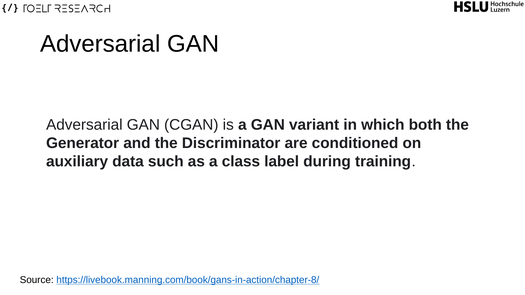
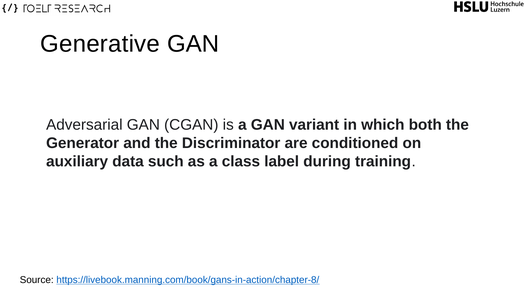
Adversarial at (100, 44): Adversarial -> Generative
